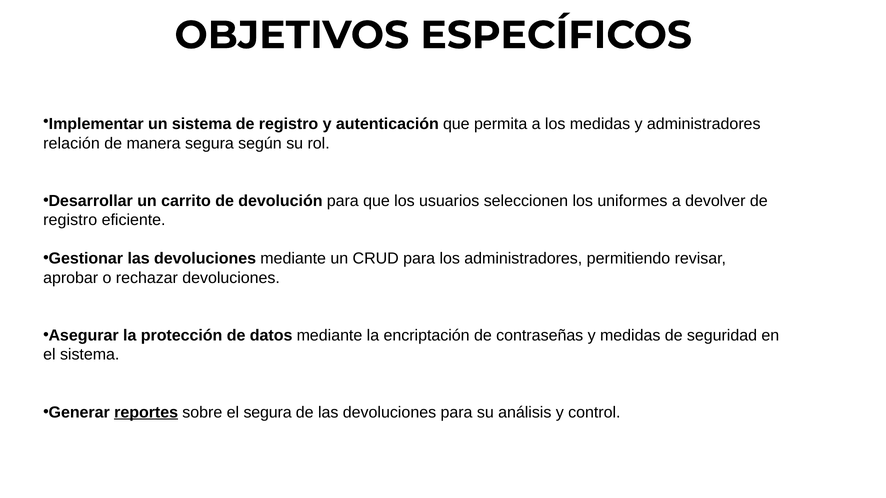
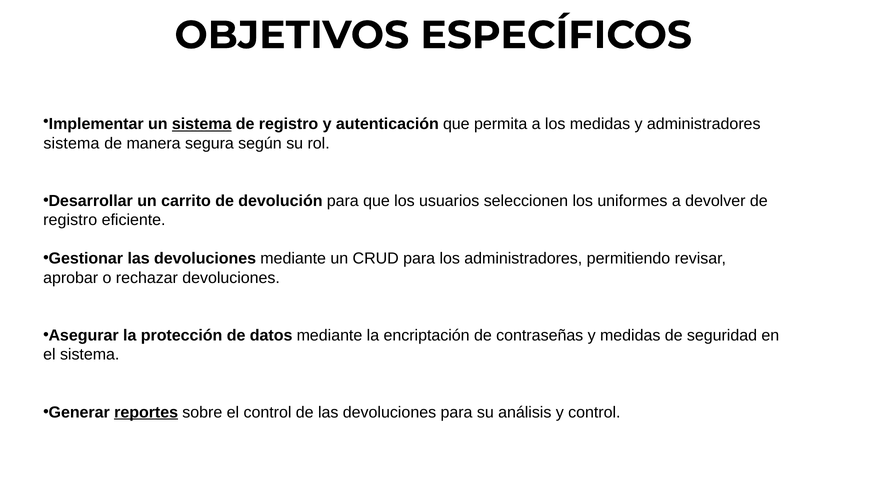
sistema at (202, 124) underline: none -> present
relación at (71, 143): relación -> sistema
el segura: segura -> control
